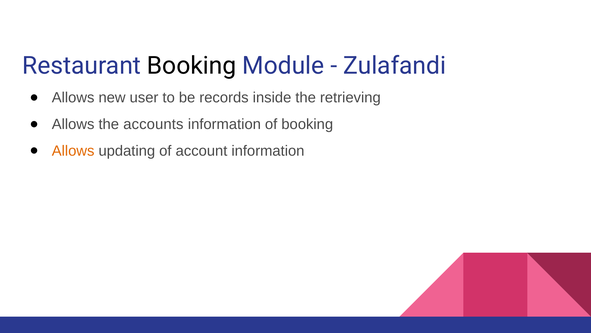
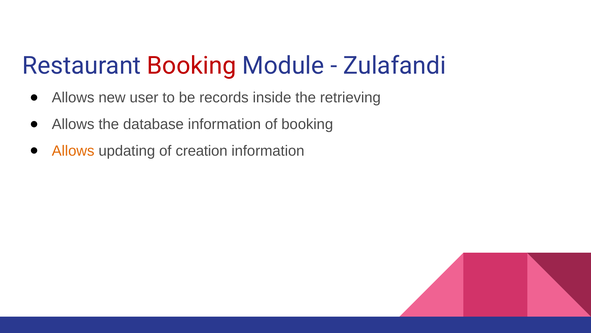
Booking at (192, 66) colour: black -> red
accounts: accounts -> database
account: account -> creation
